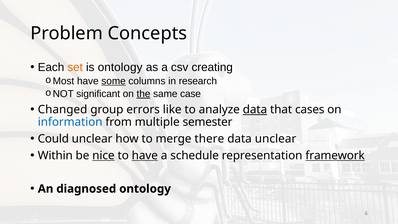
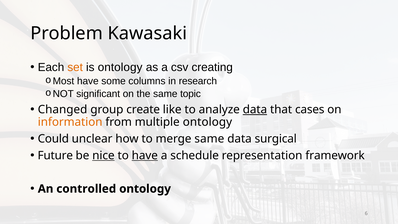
Concepts: Concepts -> Kawasaki
some underline: present -> none
the underline: present -> none
case: case -> topic
errors: errors -> create
information colour: blue -> orange
multiple semester: semester -> ontology
merge there: there -> same
data unclear: unclear -> surgical
Within: Within -> Future
framework underline: present -> none
diagnosed: diagnosed -> controlled
